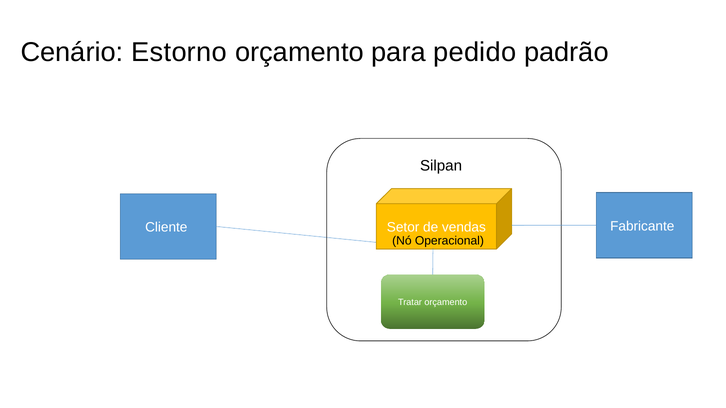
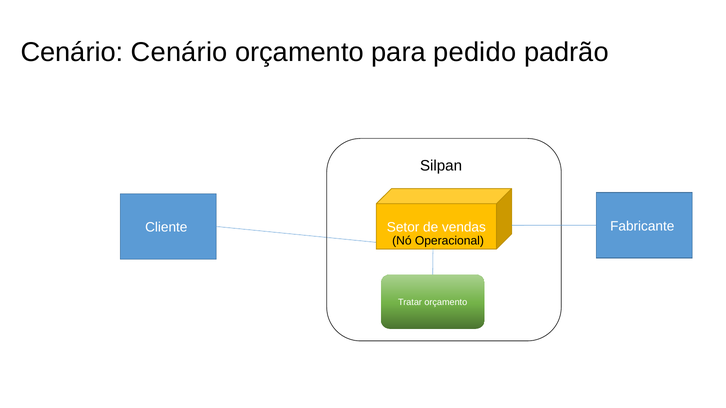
Cenário Estorno: Estorno -> Cenário
